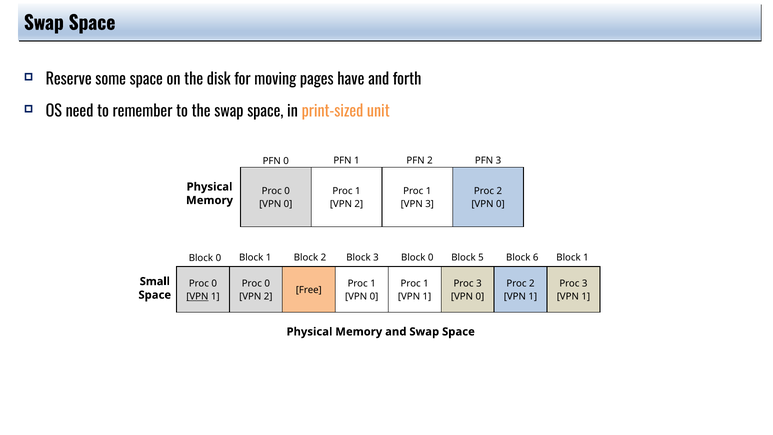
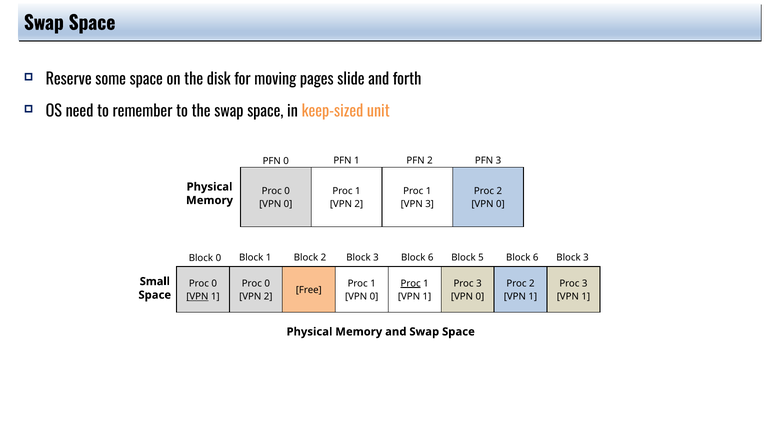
have: have -> slide
print-sized: print-sized -> keep-sized
3 Block 0: 0 -> 6
6 Block 1: 1 -> 3
Proc at (411, 283) underline: none -> present
